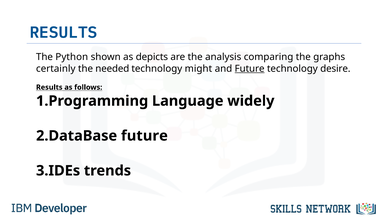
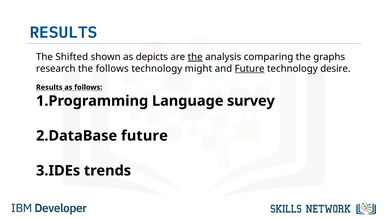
Python: Python -> Shifted
the at (195, 57) underline: none -> present
certainly: certainly -> research
the needed: needed -> follows
widely: widely -> survey
